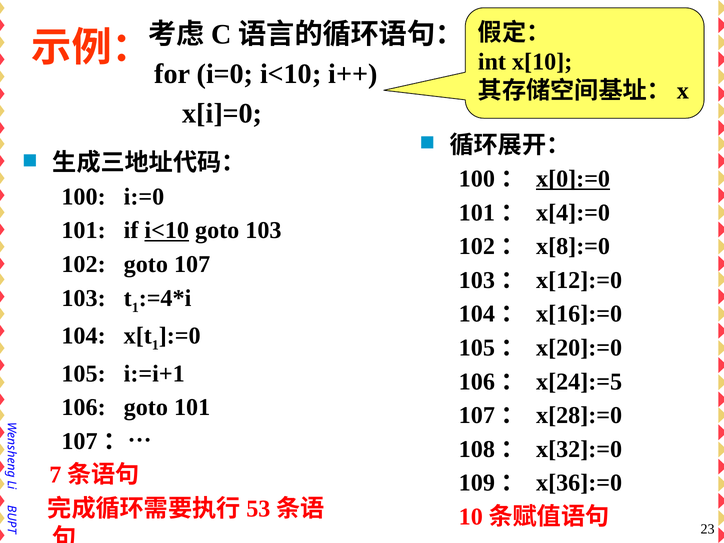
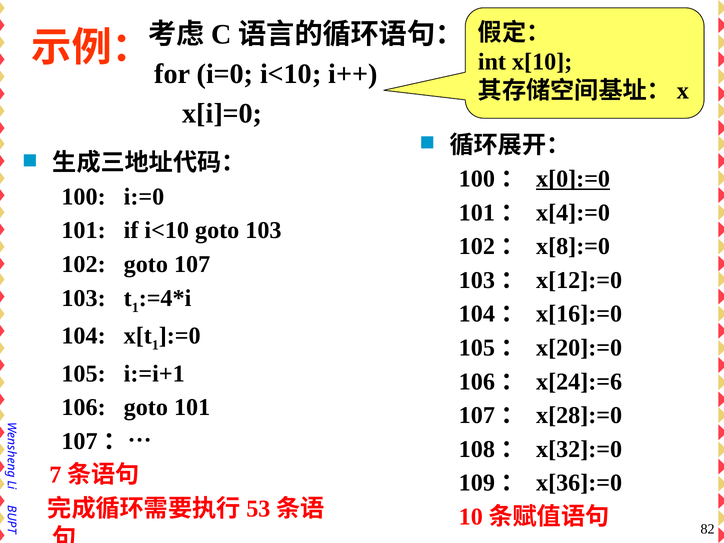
i<10 at (167, 231) underline: present -> none
x[24]:=5: x[24]:=5 -> x[24]:=6
23: 23 -> 82
